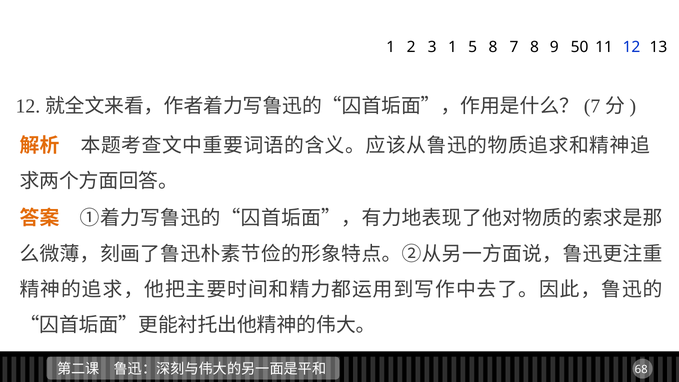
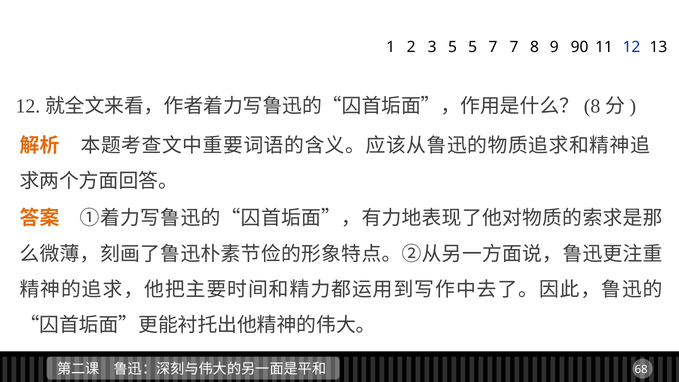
3 1: 1 -> 5
5 8: 8 -> 7
50: 50 -> 90
7 at (592, 106): 7 -> 8
